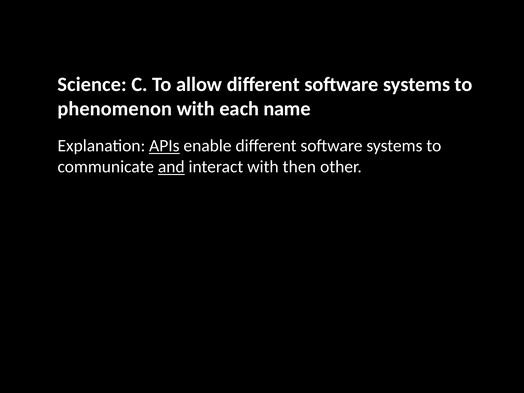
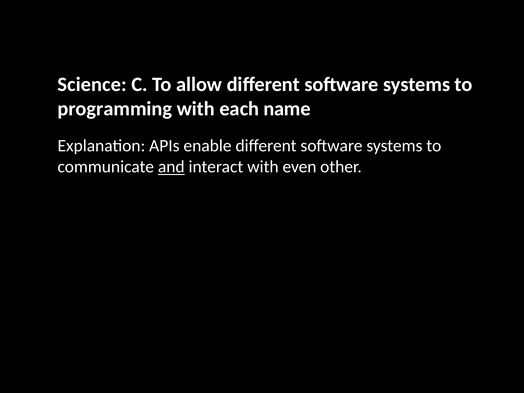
phenomenon: phenomenon -> programming
APIs underline: present -> none
then: then -> even
